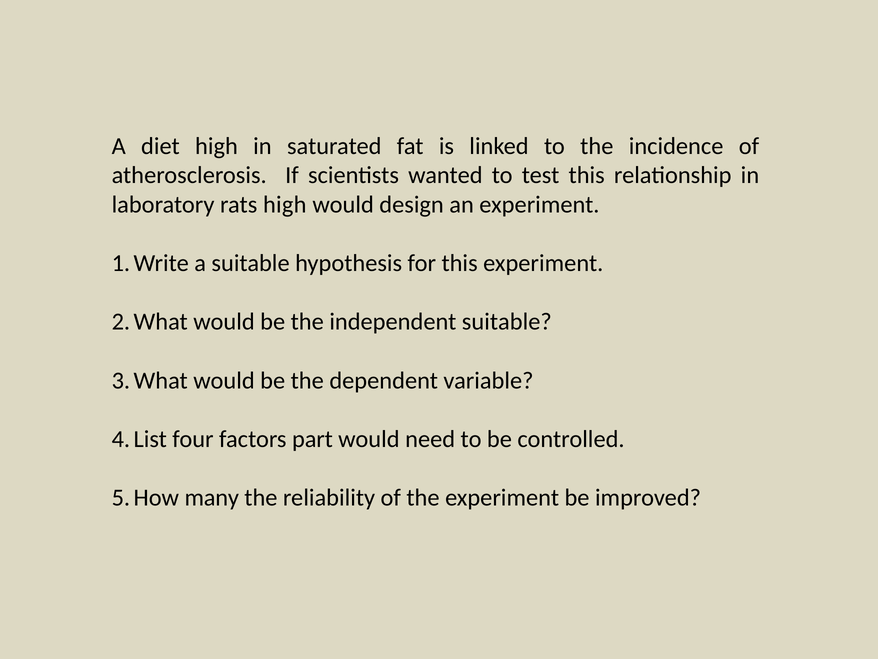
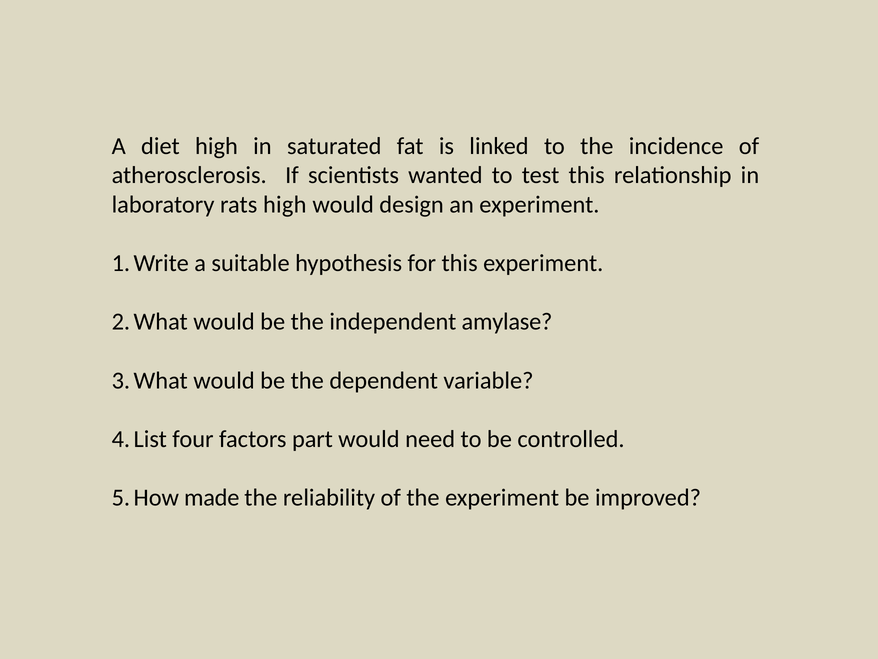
independent suitable: suitable -> amylase
many: many -> made
